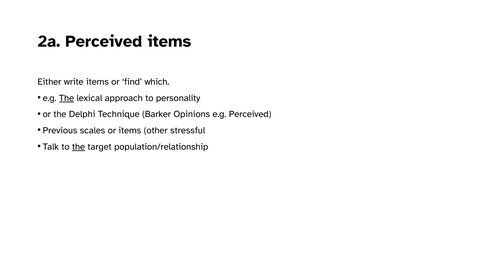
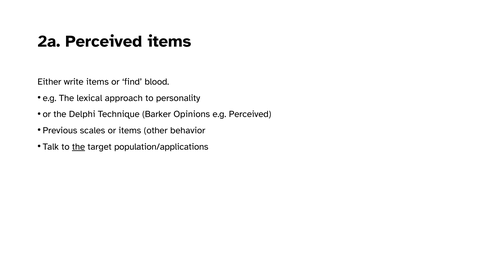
which: which -> blood
The at (67, 98) underline: present -> none
stressful: stressful -> behavior
population/relationship: population/relationship -> population/applications
